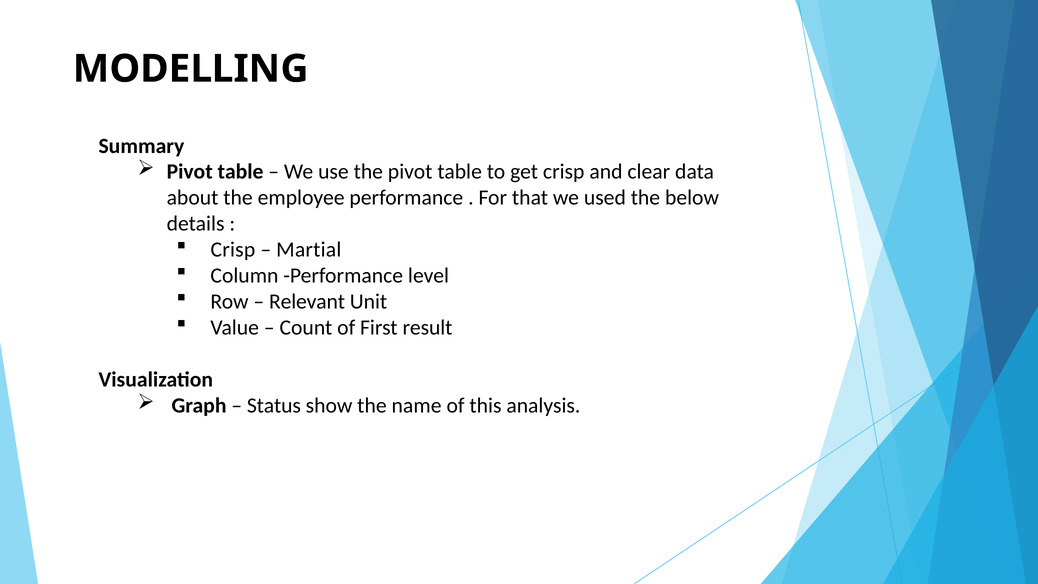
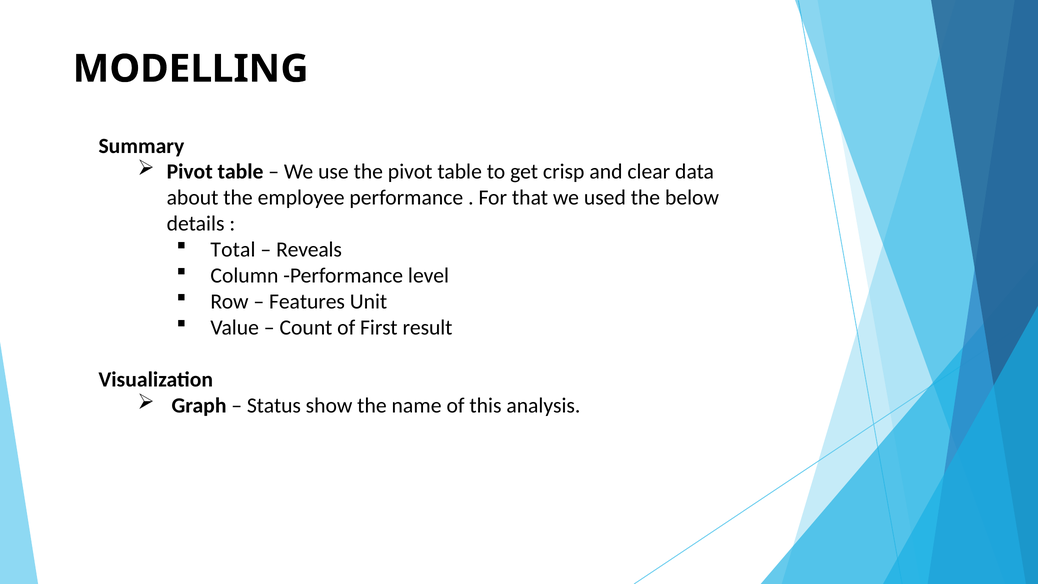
Crisp at (233, 250): Crisp -> Total
Martial: Martial -> Reveals
Relevant: Relevant -> Features
